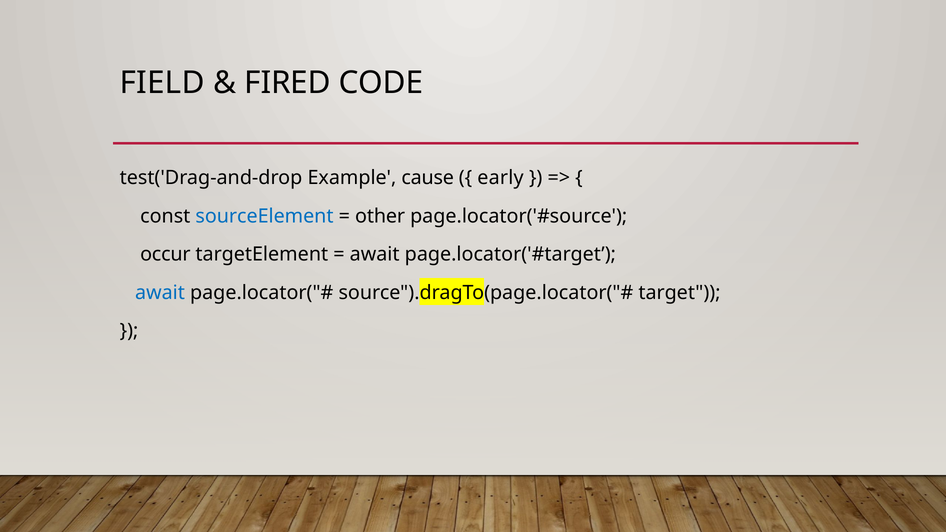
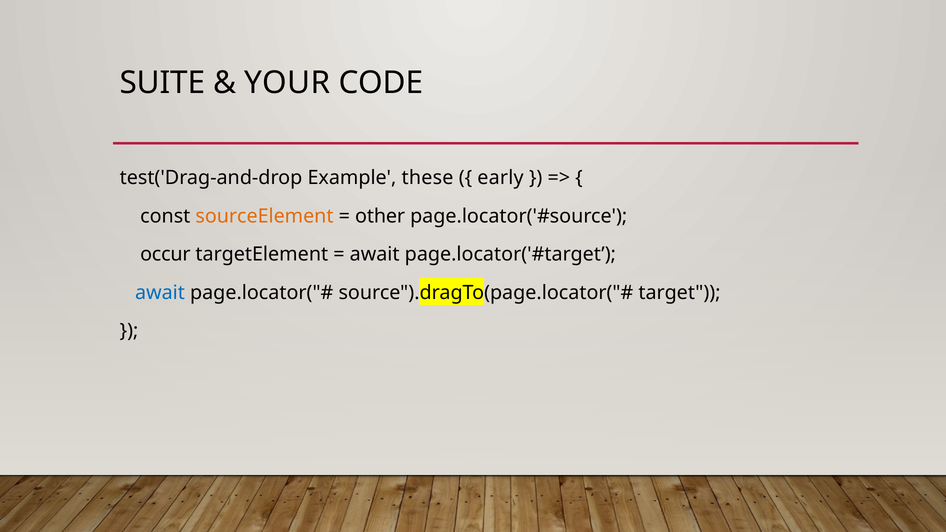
FIELD: FIELD -> SUITE
FIRED: FIRED -> YOUR
cause: cause -> these
sourceElement colour: blue -> orange
